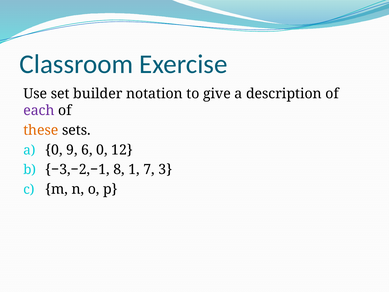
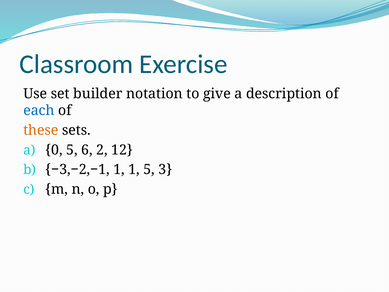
each colour: purple -> blue
0 9: 9 -> 5
6 0: 0 -> 2
−3,−2,−1 8: 8 -> 1
1 7: 7 -> 5
